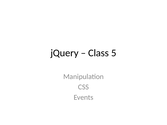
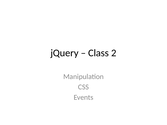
5: 5 -> 2
